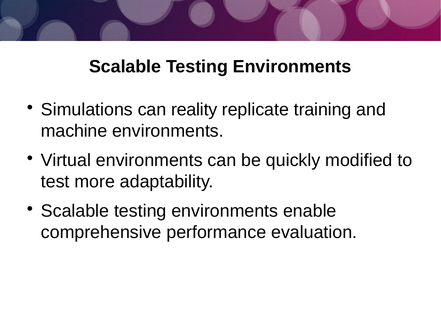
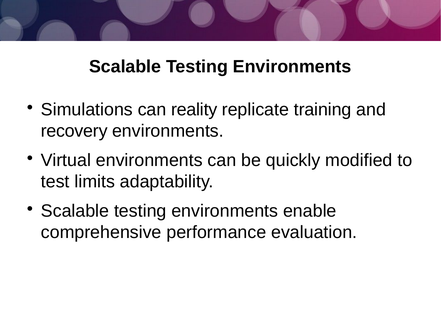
machine: machine -> recovery
more: more -> limits
